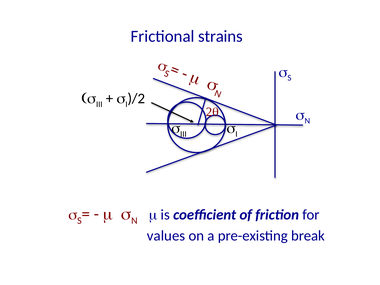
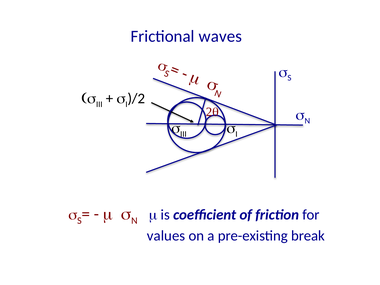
strains: strains -> waves
